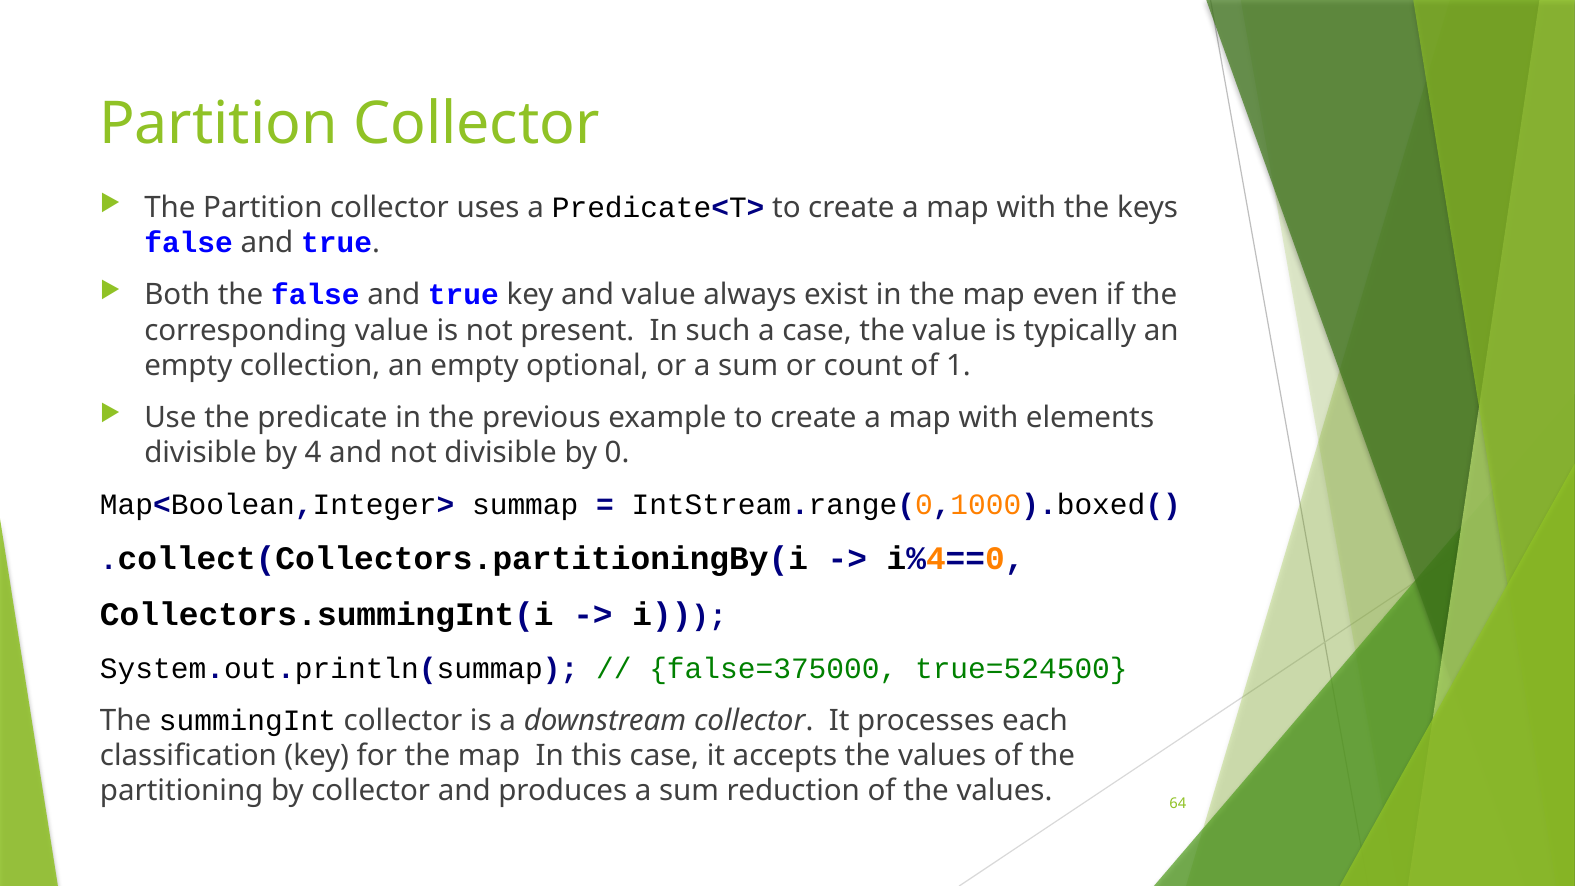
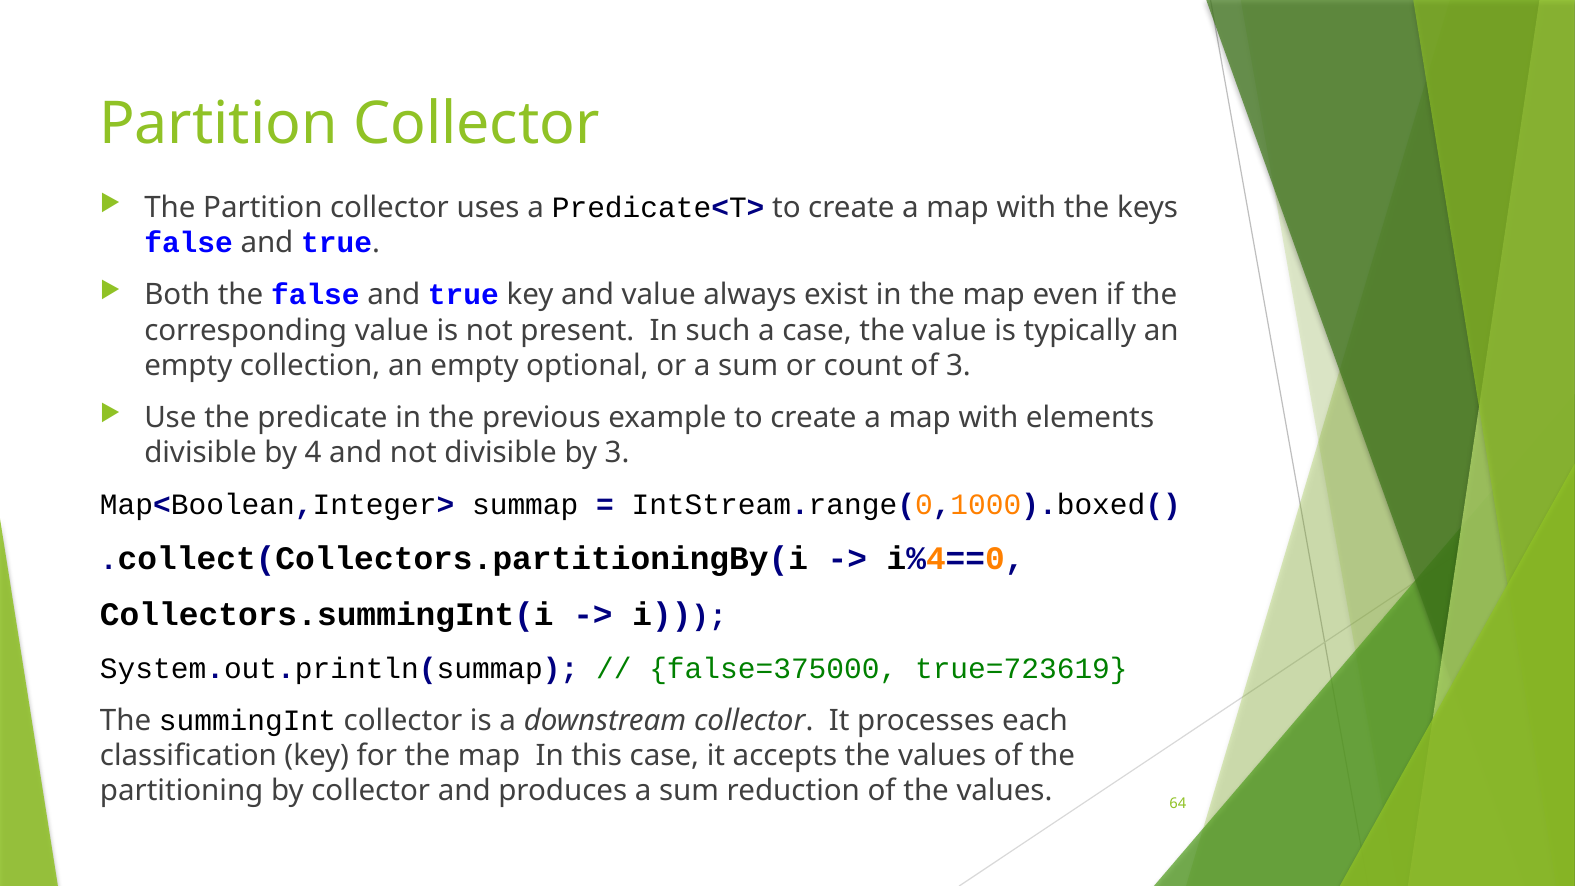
of 1: 1 -> 3
by 0: 0 -> 3
true=524500: true=524500 -> true=723619
